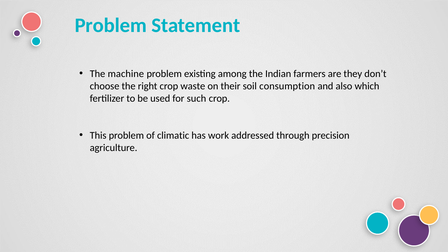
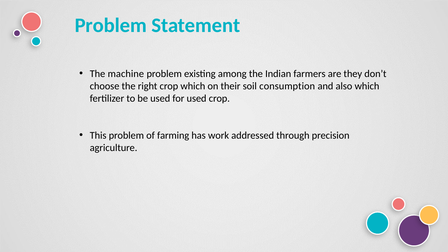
crop waste: waste -> which
for such: such -> used
climatic: climatic -> farming
